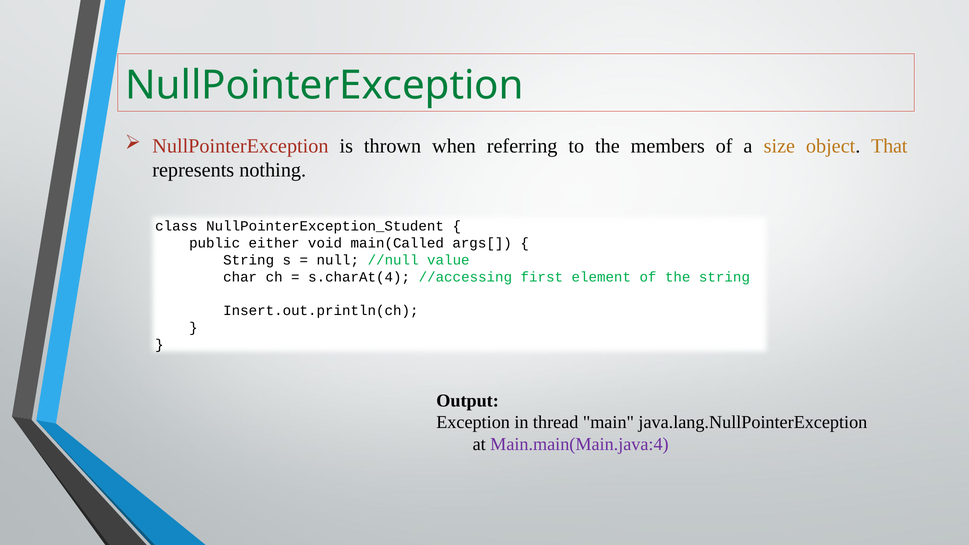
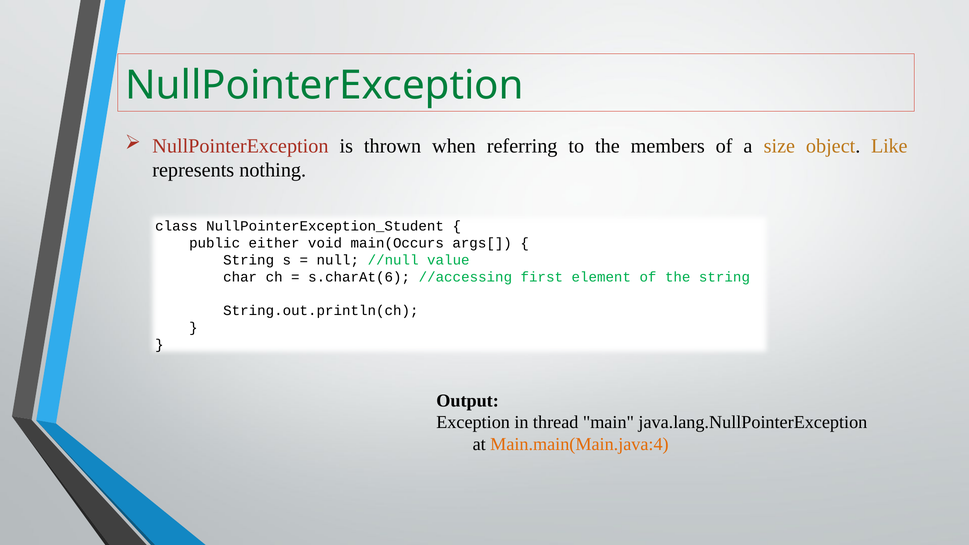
That: That -> Like
main(Called: main(Called -> main(Occurs
s.charAt(4: s.charAt(4 -> s.charAt(6
Insert.out.println(ch: Insert.out.println(ch -> String.out.println(ch
Main.main(Main.java:4 colour: purple -> orange
